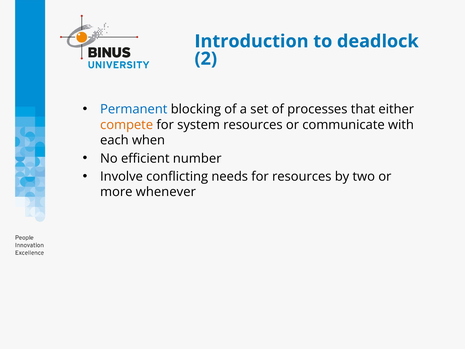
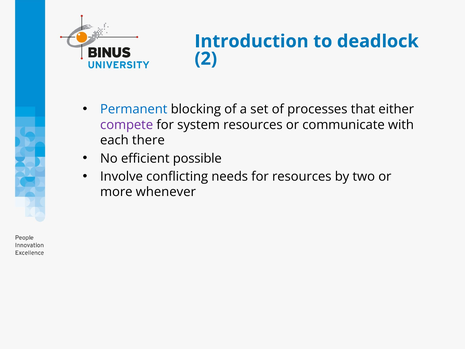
compete colour: orange -> purple
when: when -> there
number: number -> possible
